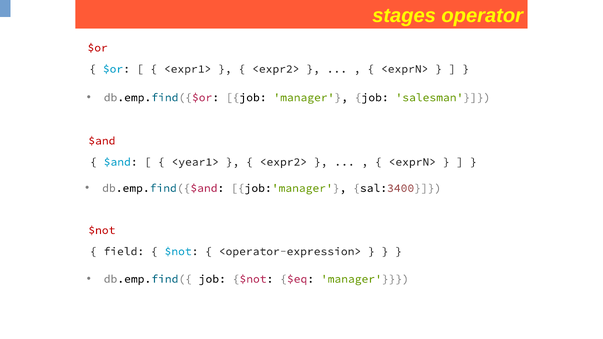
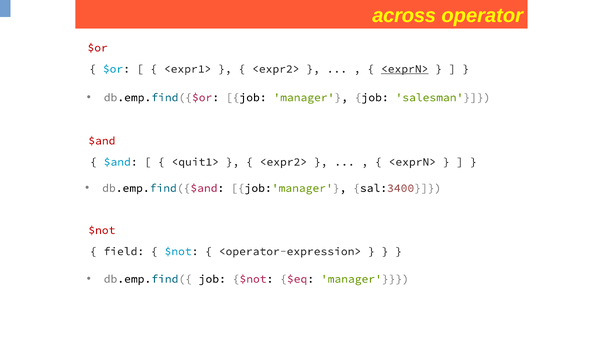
stages: stages -> across
<exprN> at (405, 69) underline: none -> present
<year1>: <year1> -> <quit1>
